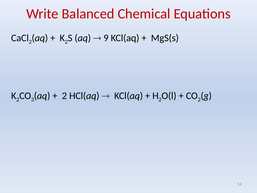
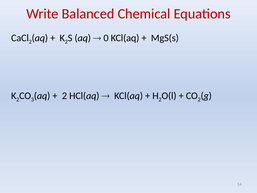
9: 9 -> 0
